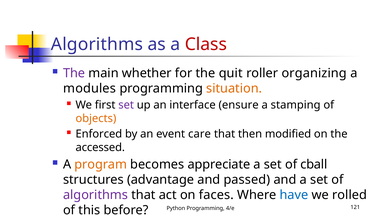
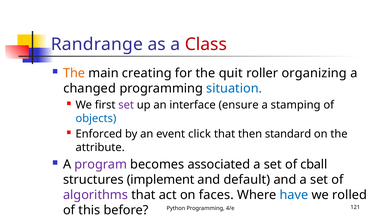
Algorithms at (97, 44): Algorithms -> Randrange
The at (74, 73) colour: purple -> orange
whether: whether -> creating
modules: modules -> changed
situation colour: orange -> blue
objects colour: orange -> blue
care: care -> click
modified: modified -> standard
accessed: accessed -> attribute
program colour: orange -> purple
appreciate: appreciate -> associated
advantage: advantage -> implement
passed: passed -> default
